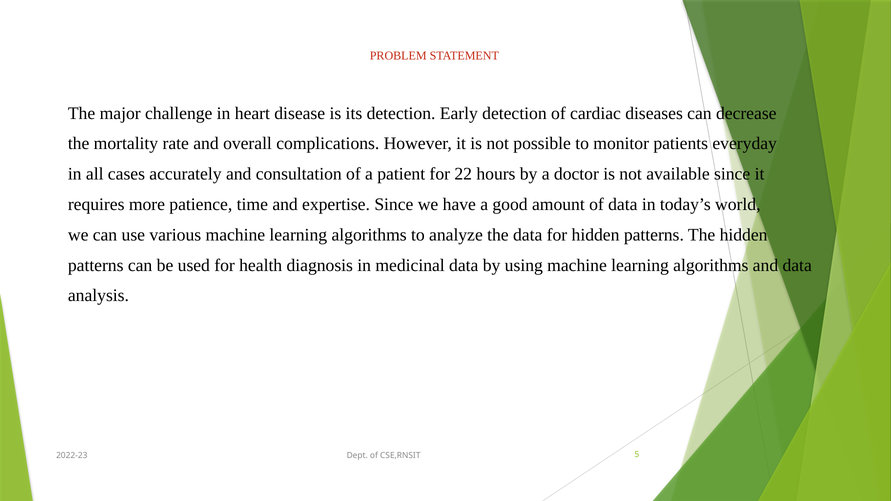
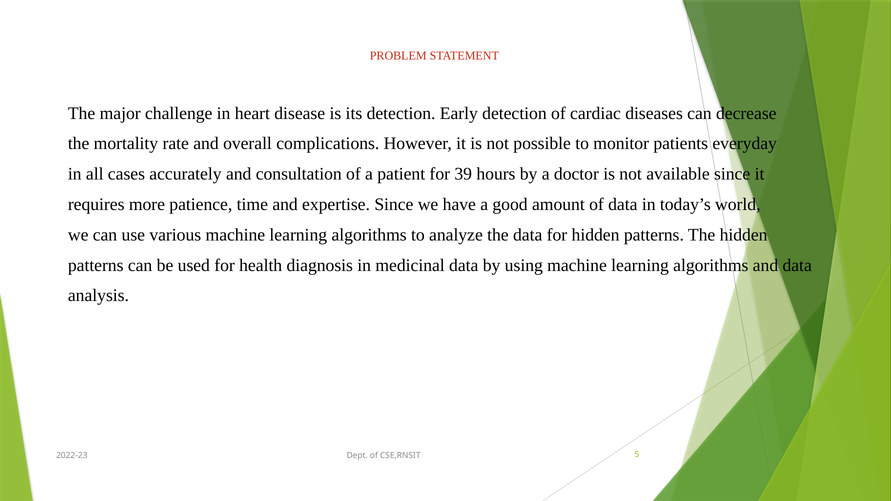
22: 22 -> 39
